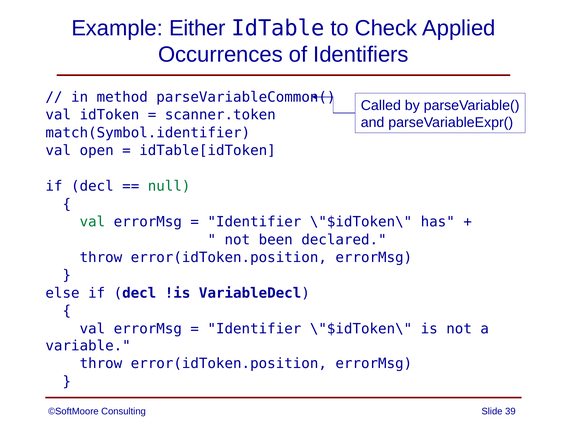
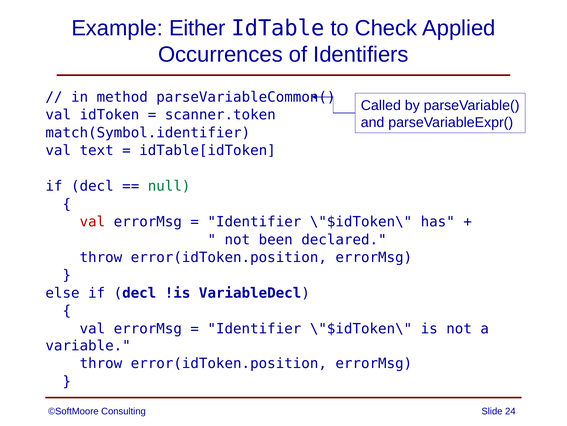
open: open -> text
val at (92, 221) colour: green -> red
39: 39 -> 24
